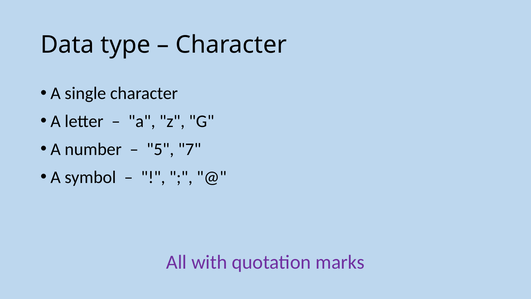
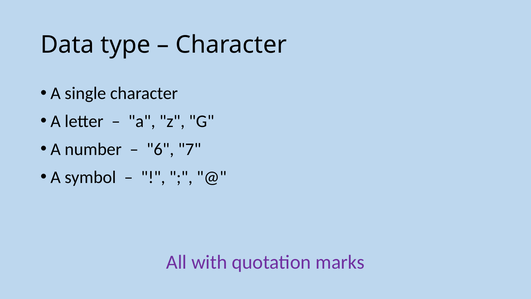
5: 5 -> 6
